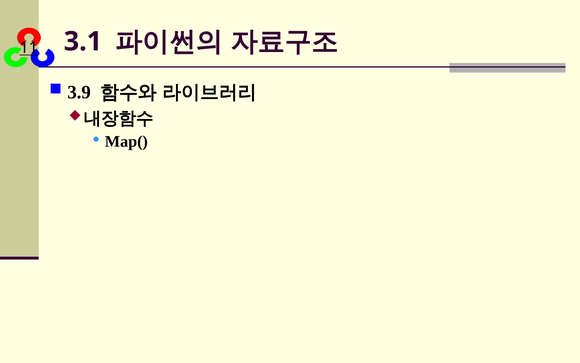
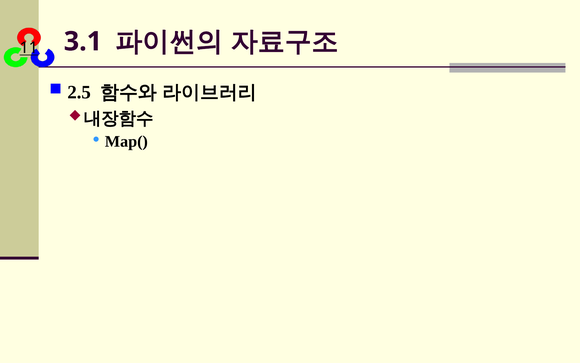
3.9: 3.9 -> 2.5
